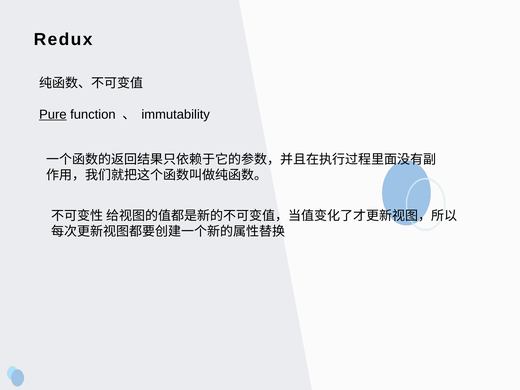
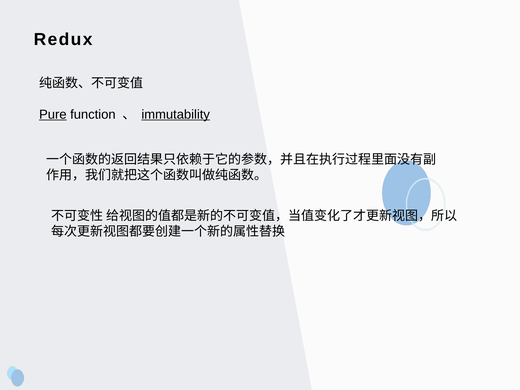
immutability underline: none -> present
